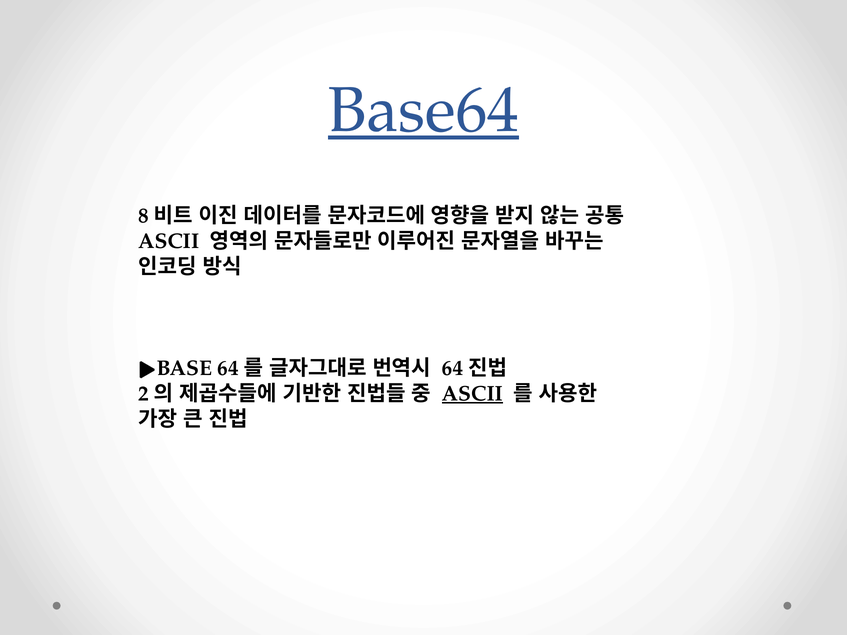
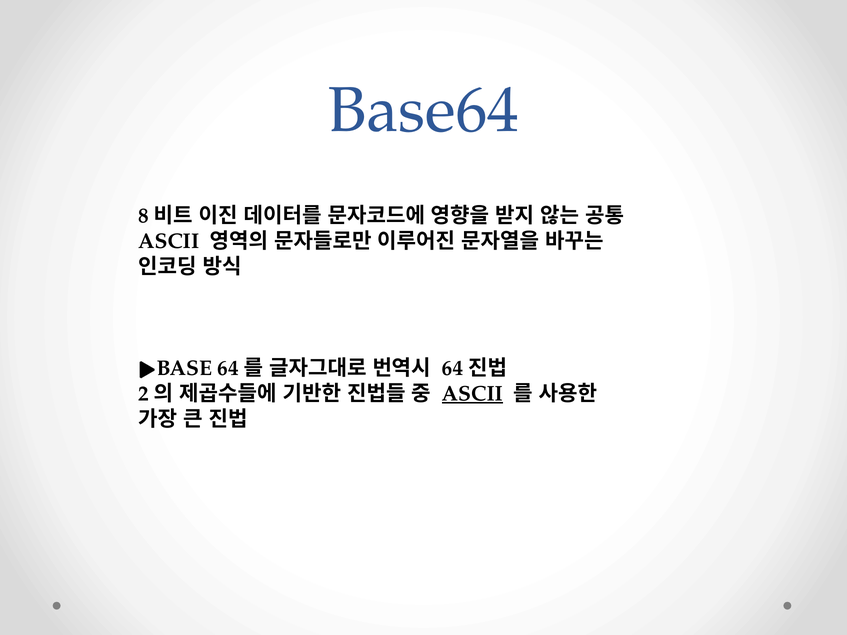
Base64 underline: present -> none
